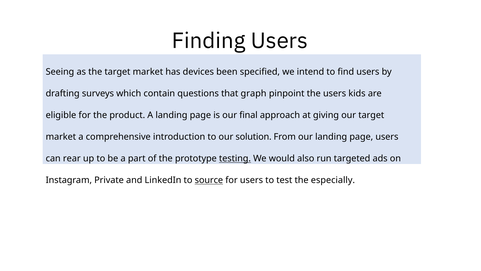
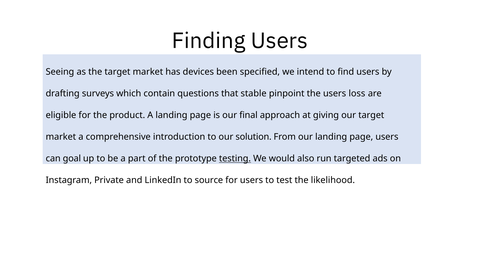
graph: graph -> stable
kids: kids -> loss
rear: rear -> goal
source underline: present -> none
especially: especially -> likelihood
